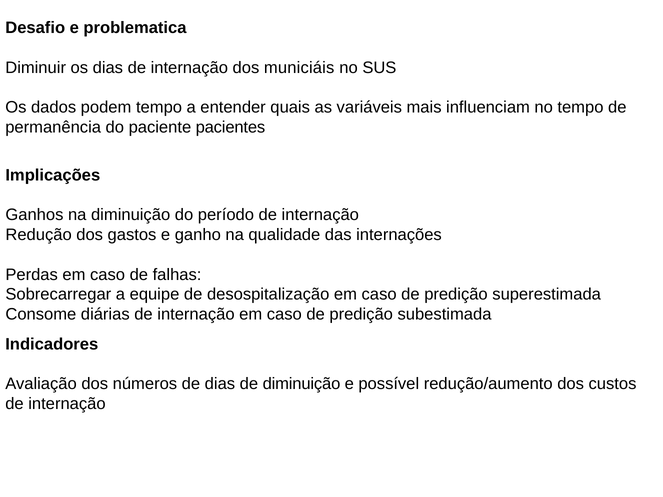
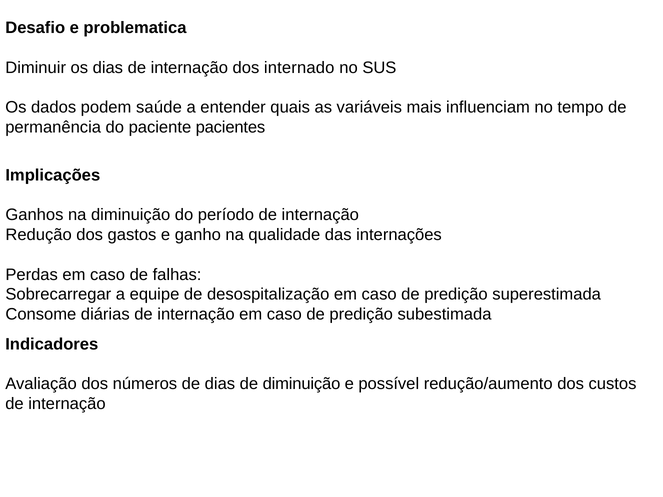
municiáis: municiáis -> internado
podem tempo: tempo -> saúde
